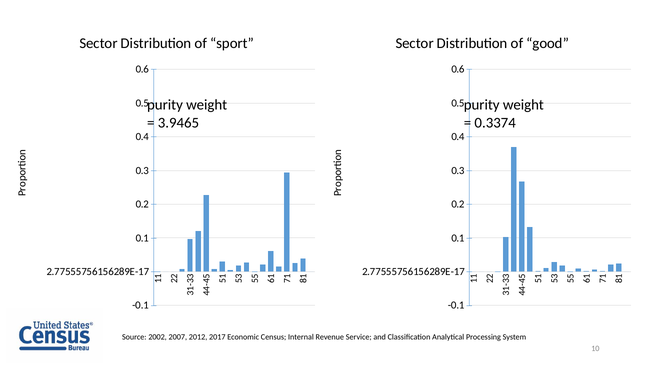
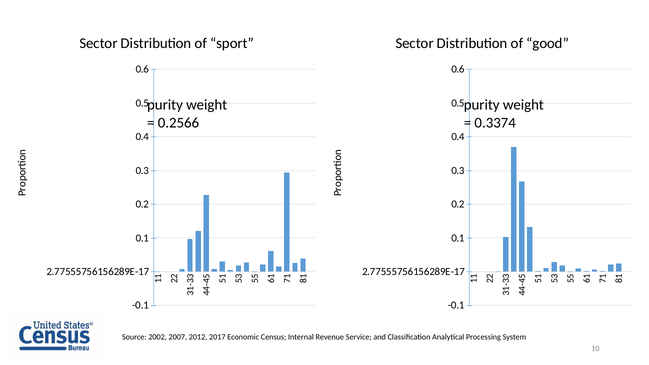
3.9465: 3.9465 -> 0.2566
